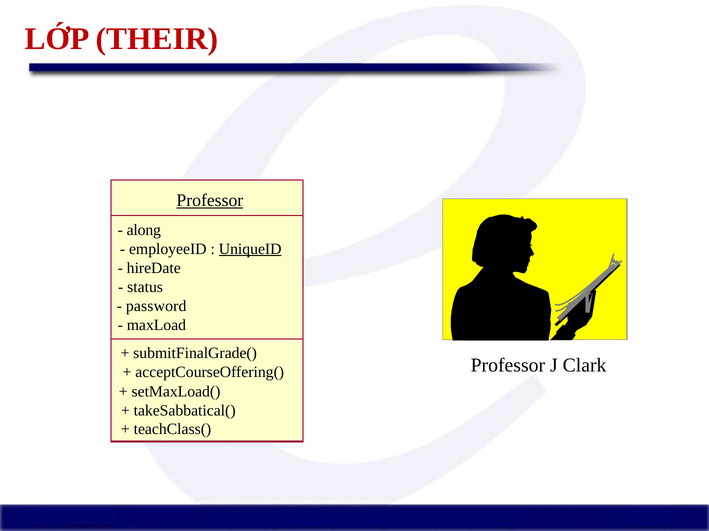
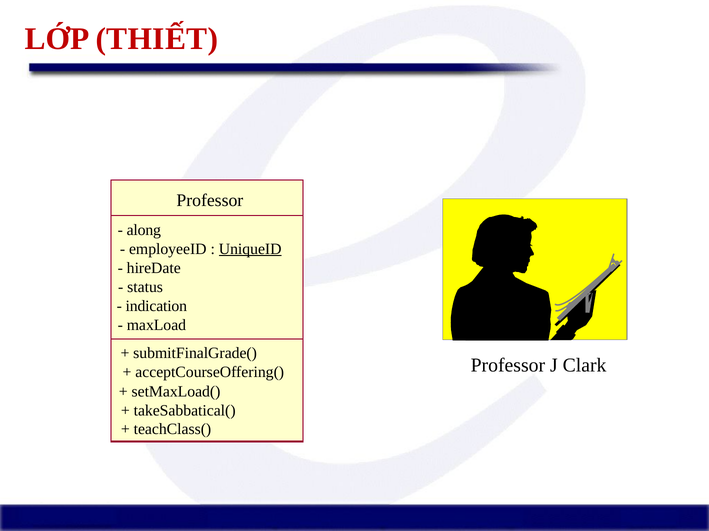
THEIR: THEIR -> THIẾT
Professor at (210, 201) underline: present -> none
password: password -> indication
